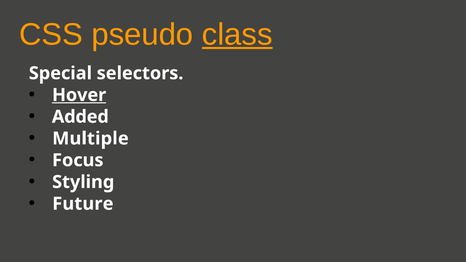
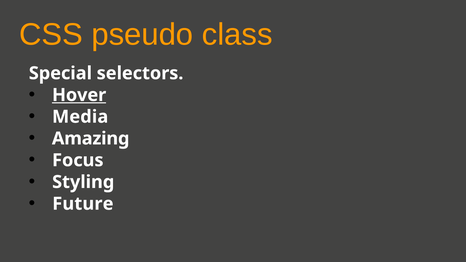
class underline: present -> none
Added: Added -> Media
Multiple: Multiple -> Amazing
